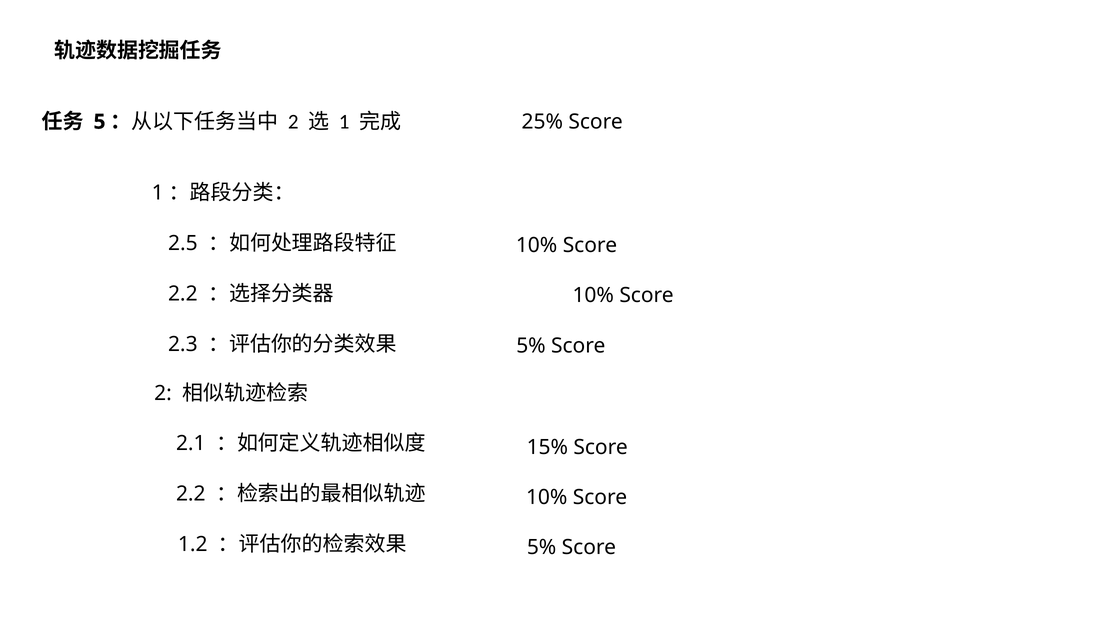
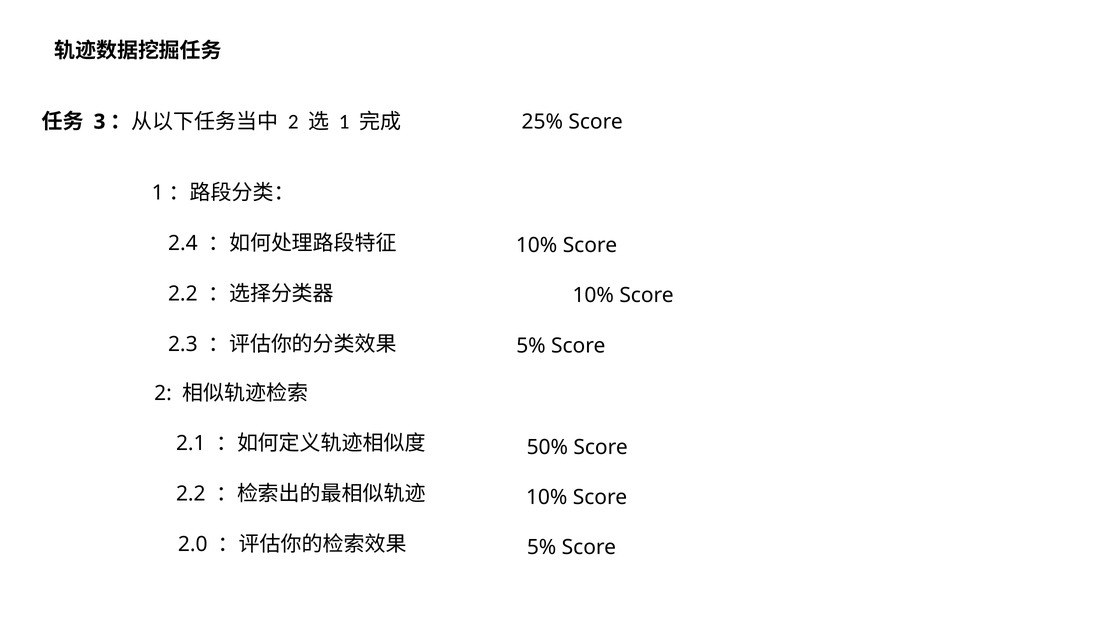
5: 5 -> 3
2.5: 2.5 -> 2.4
15%: 15% -> 50%
1.2: 1.2 -> 2.0
